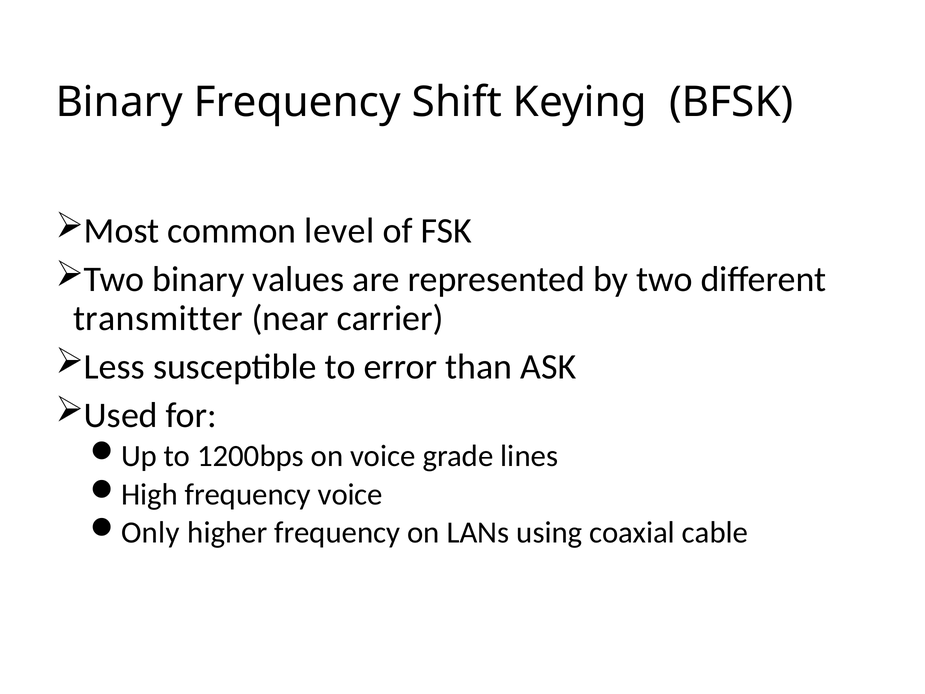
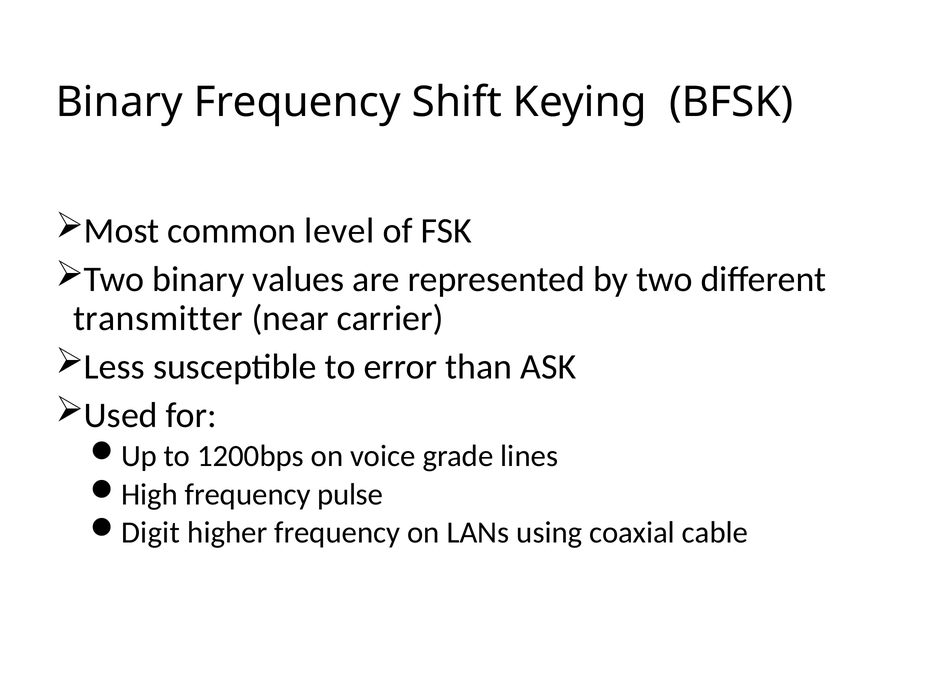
frequency voice: voice -> pulse
Only: Only -> Digit
